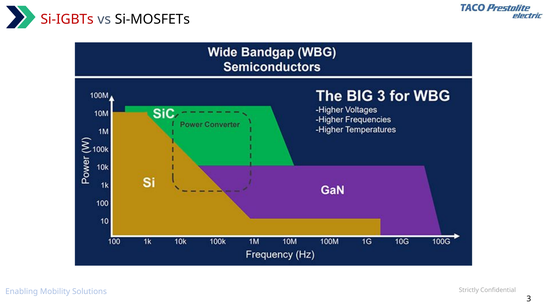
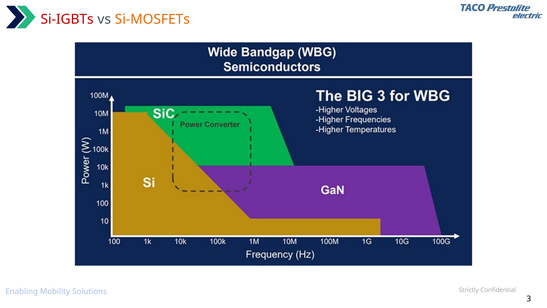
Si-MOSFETs colour: black -> orange
